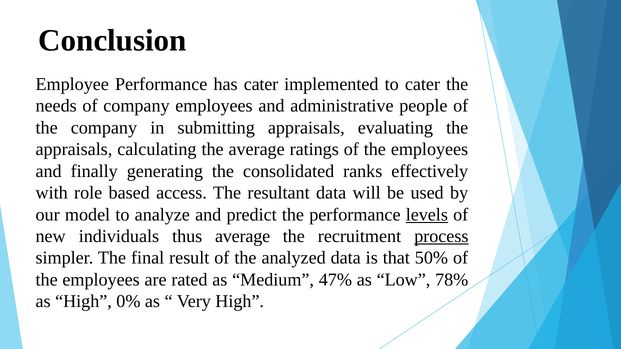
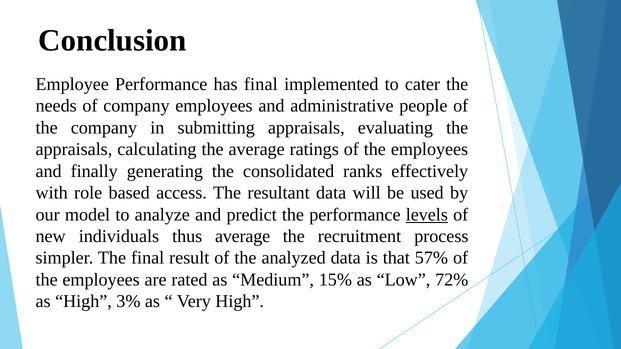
has cater: cater -> final
process underline: present -> none
50%: 50% -> 57%
47%: 47% -> 15%
78%: 78% -> 72%
0%: 0% -> 3%
